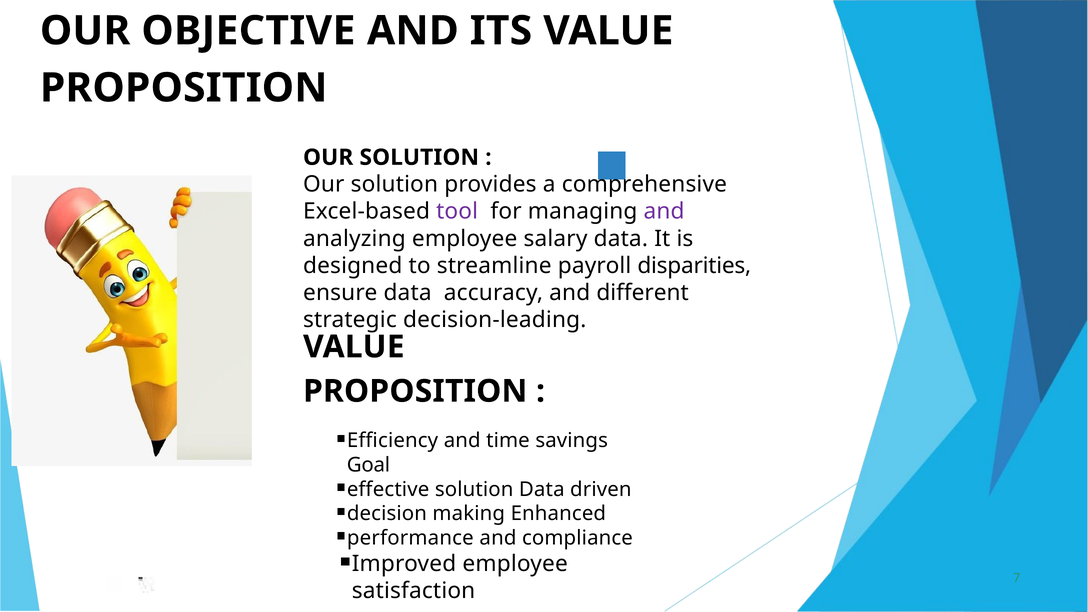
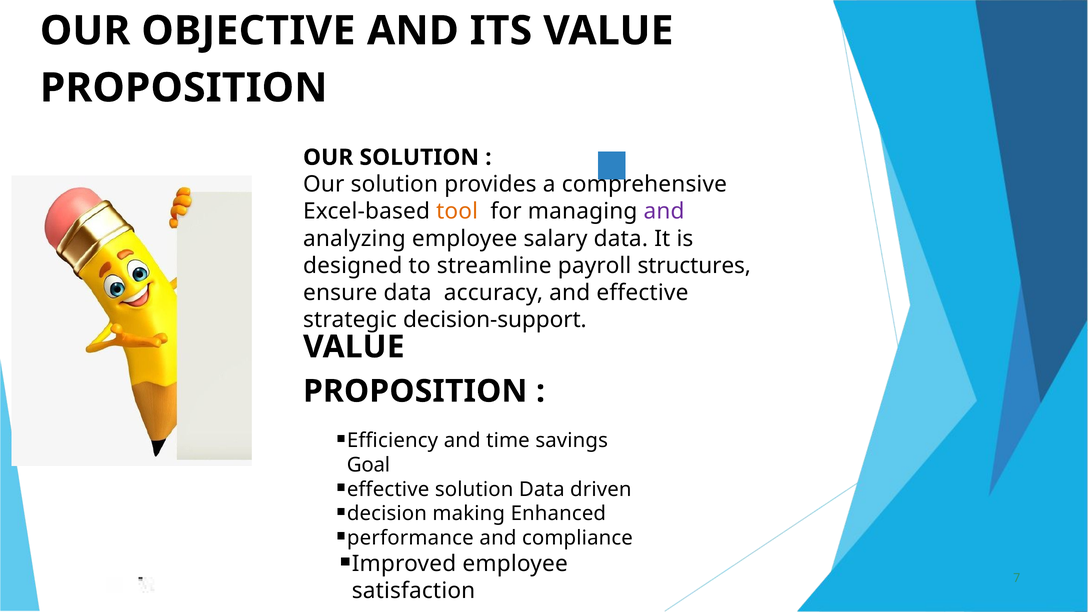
tool colour: purple -> orange
disparities: disparities -> structures
and different: different -> effective
decision-leading: decision-leading -> decision-support
